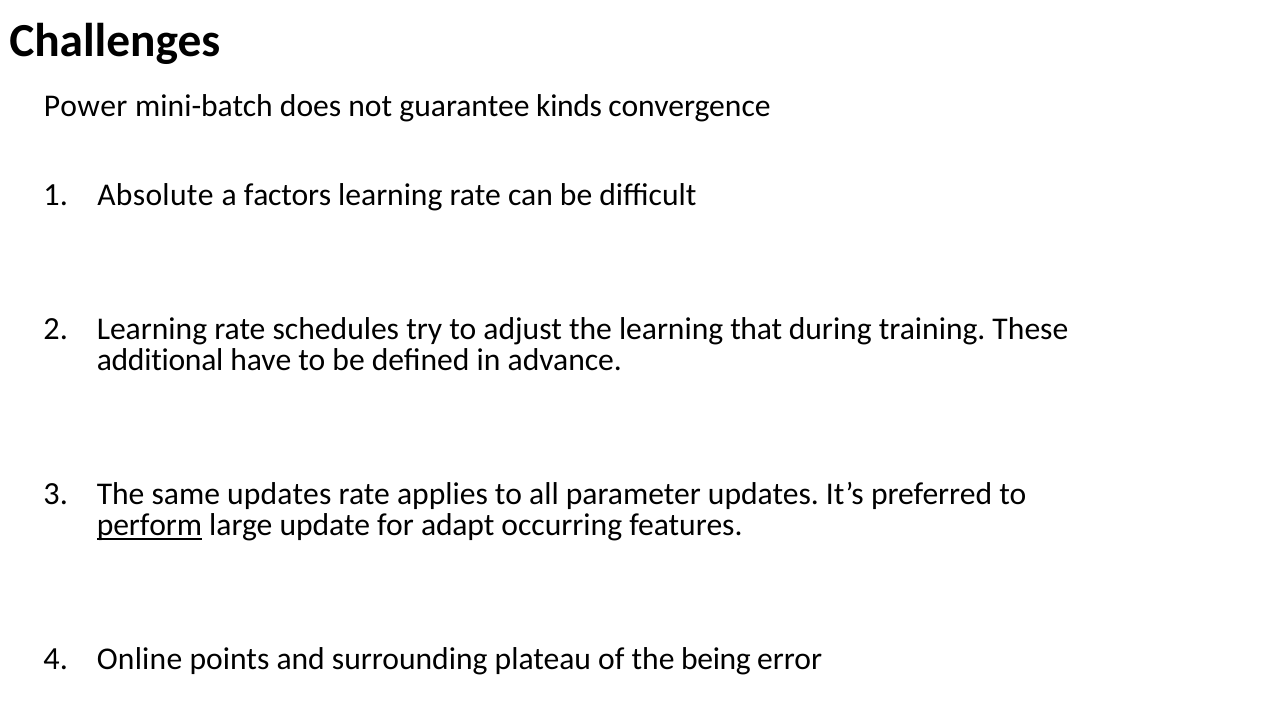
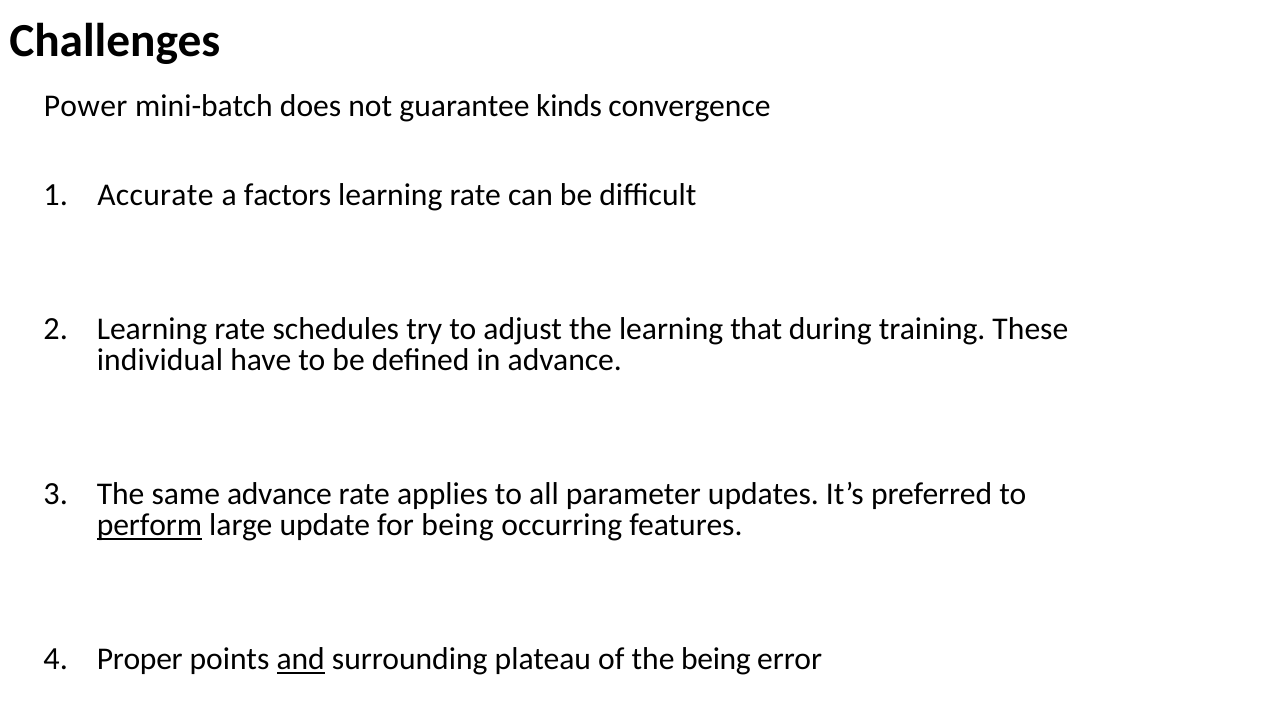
Absolute: Absolute -> Accurate
additional: additional -> individual
same updates: updates -> advance
for adapt: adapt -> being
Online: Online -> Proper
and underline: none -> present
